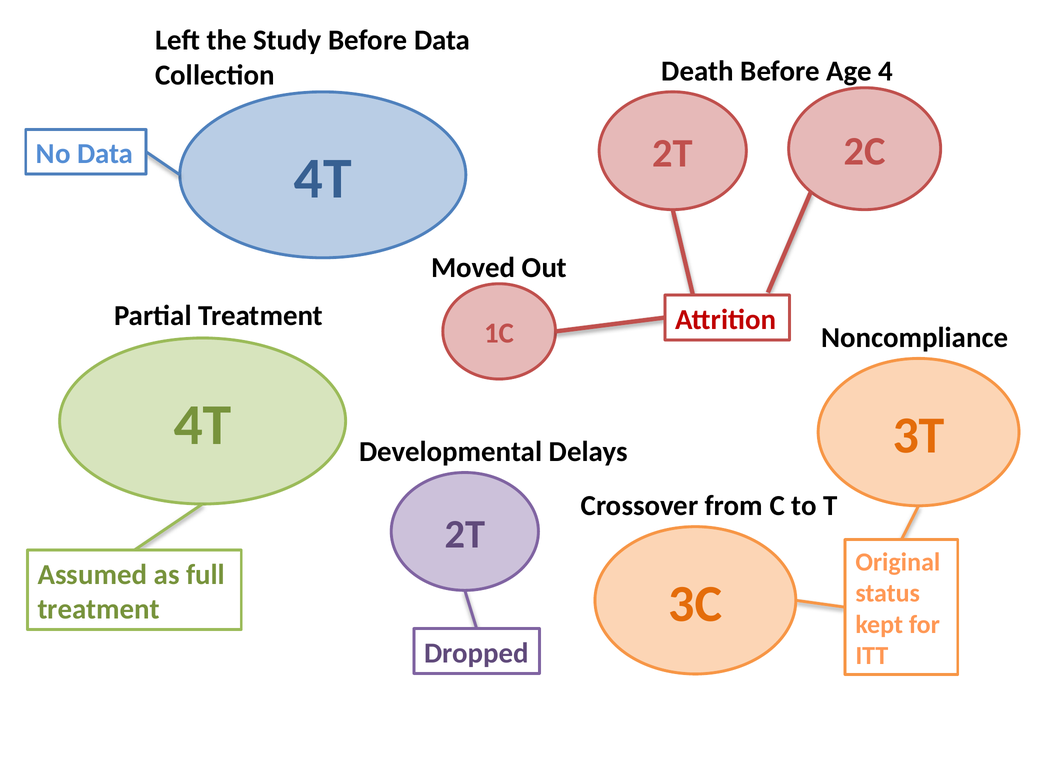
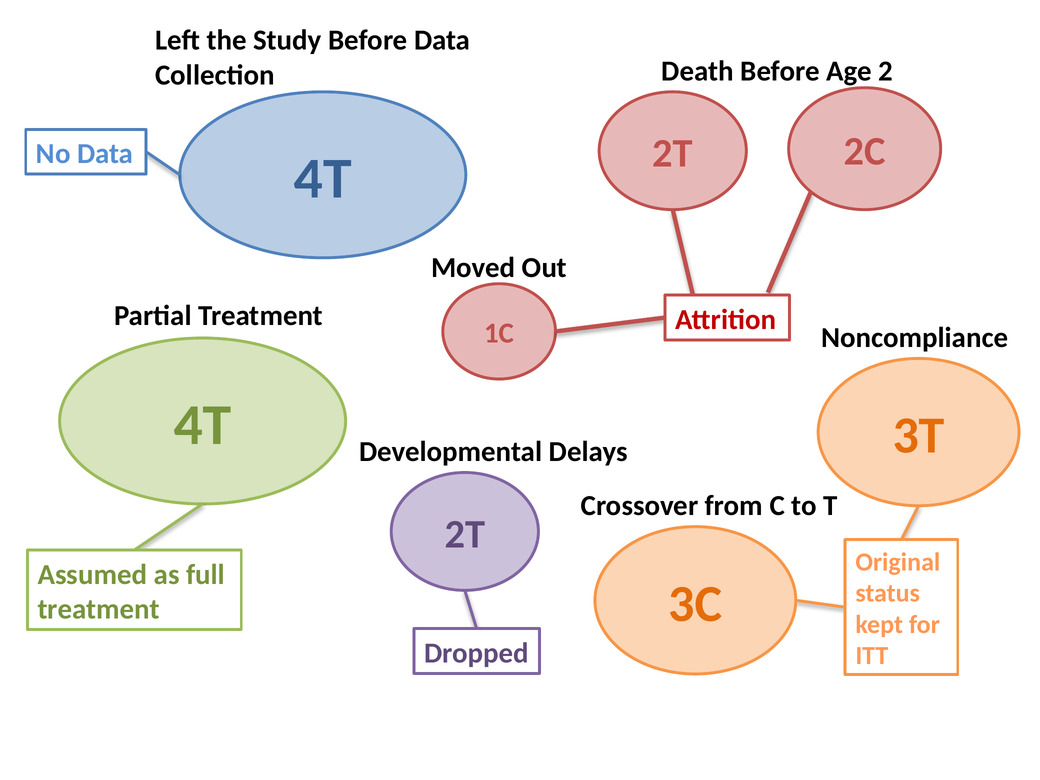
4: 4 -> 2
